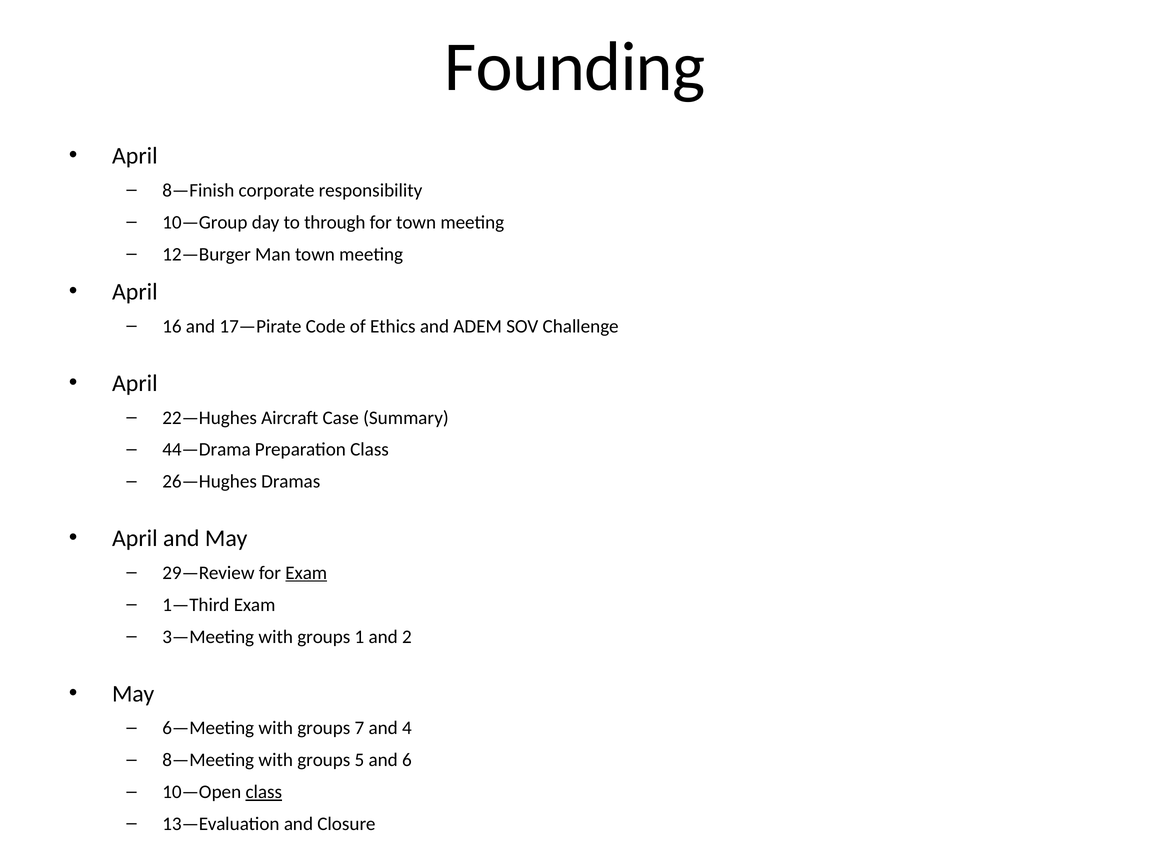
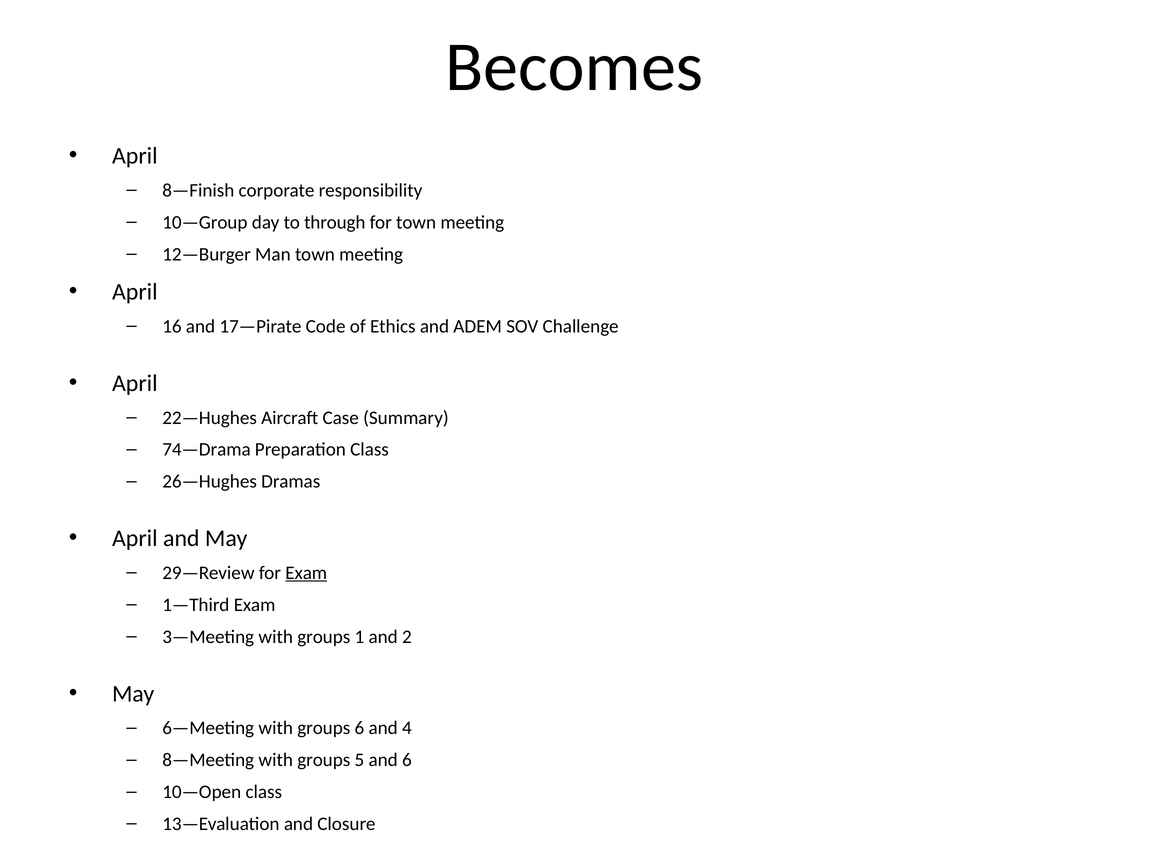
Founding: Founding -> Becomes
44—Drama: 44—Drama -> 74—Drama
groups 7: 7 -> 6
class at (264, 792) underline: present -> none
